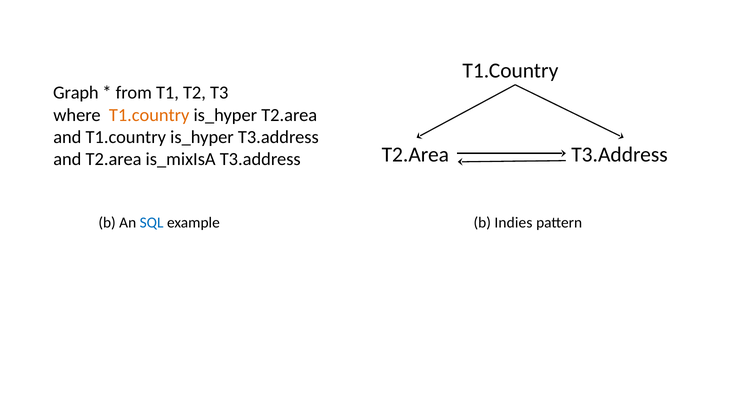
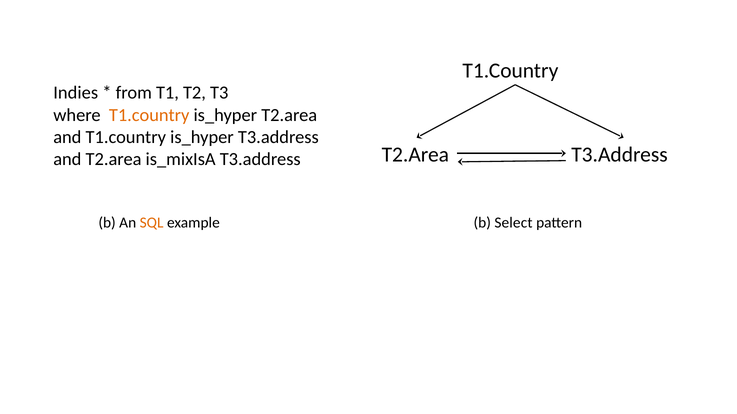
Graph: Graph -> Indies
SQL colour: blue -> orange
Indies: Indies -> Select
